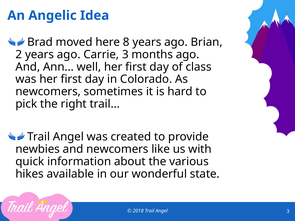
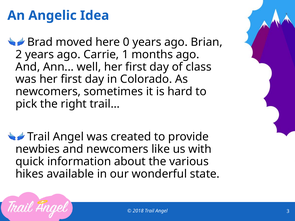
8: 8 -> 0
Carrie 3: 3 -> 1
